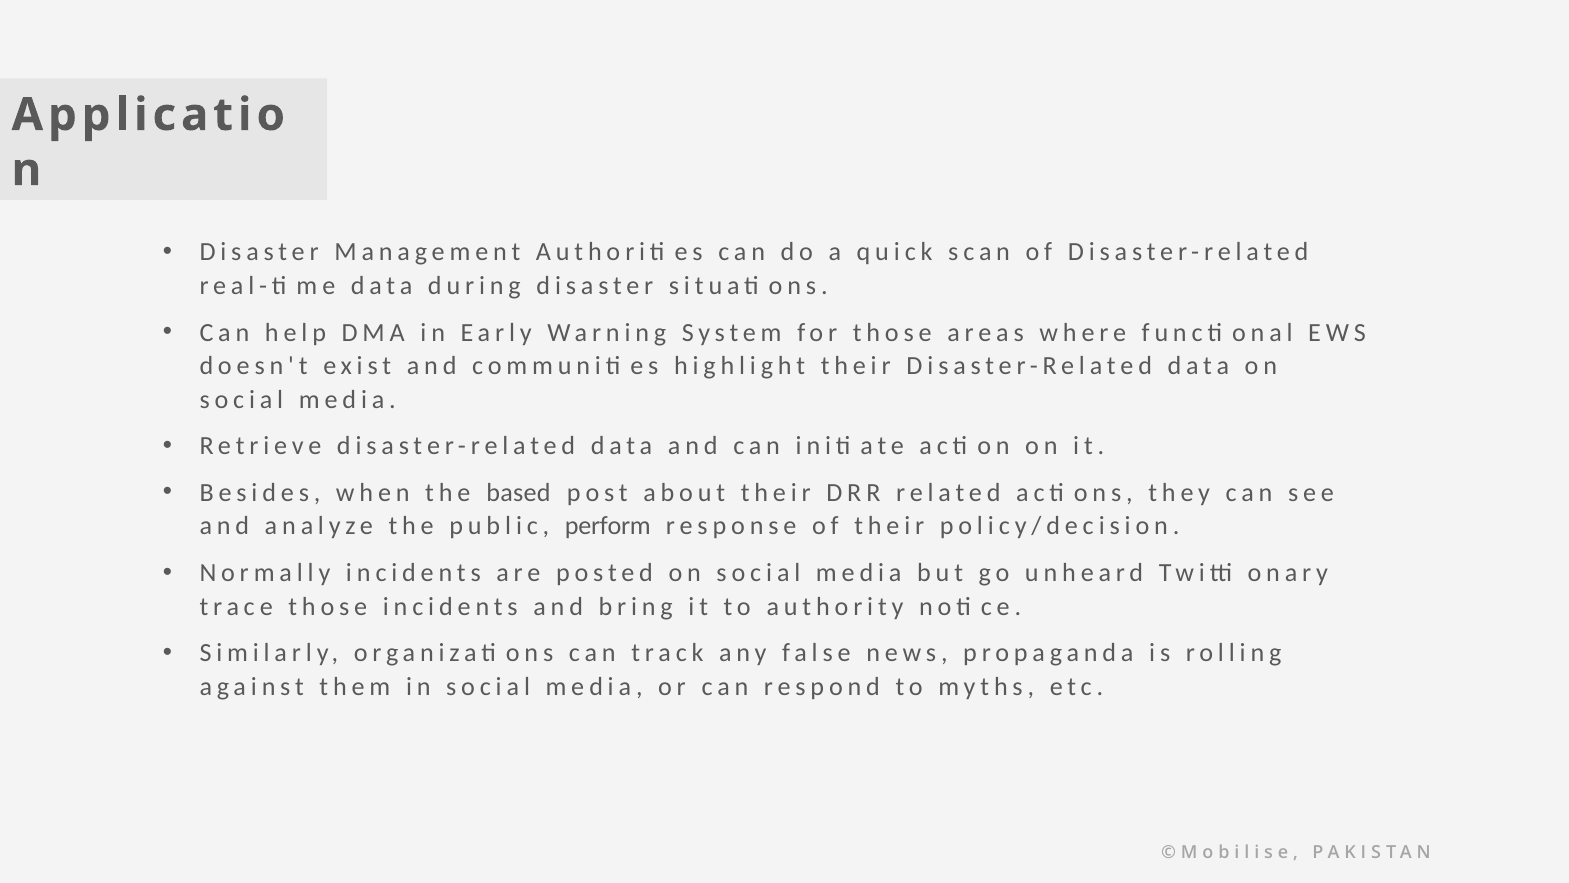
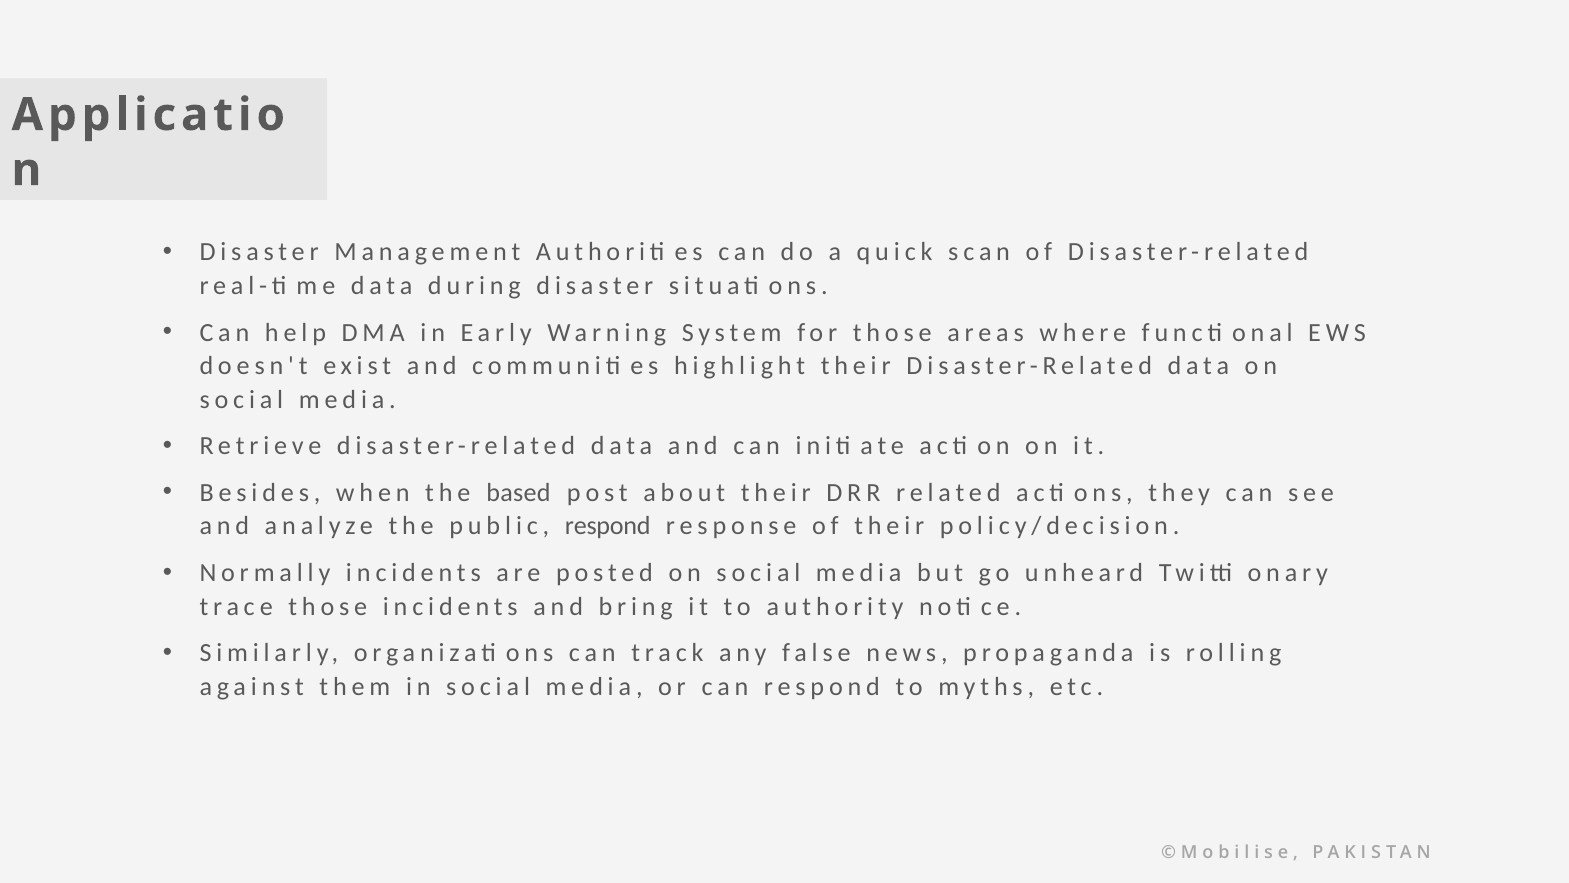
public perform: perform -> respond
